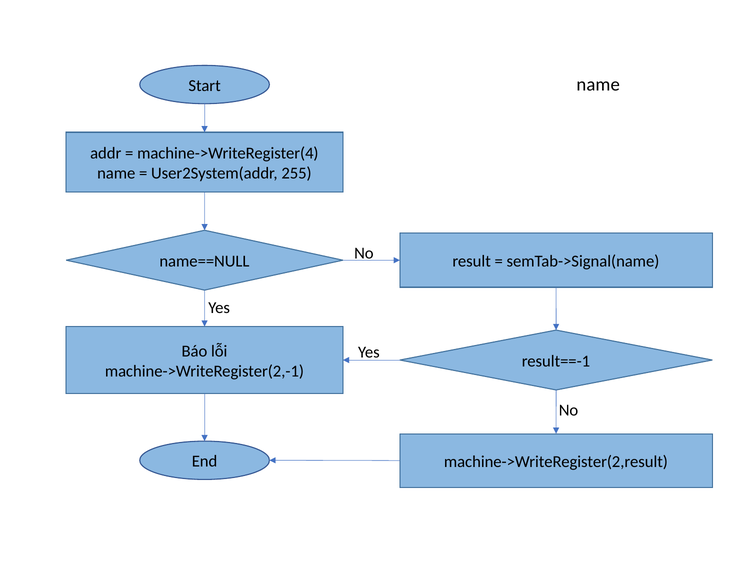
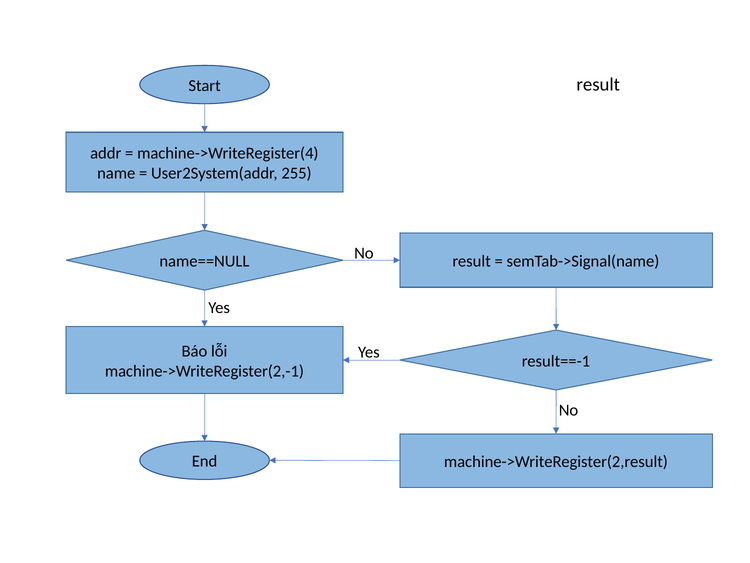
name at (598, 85): name -> result
